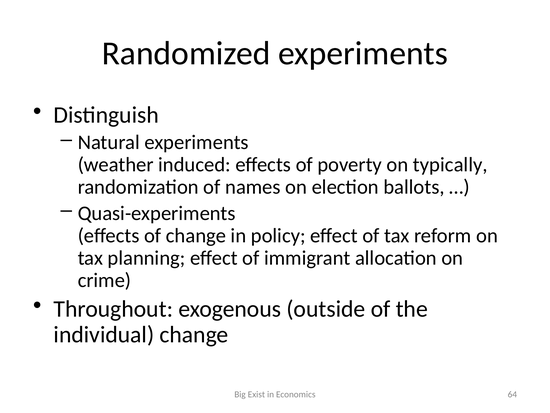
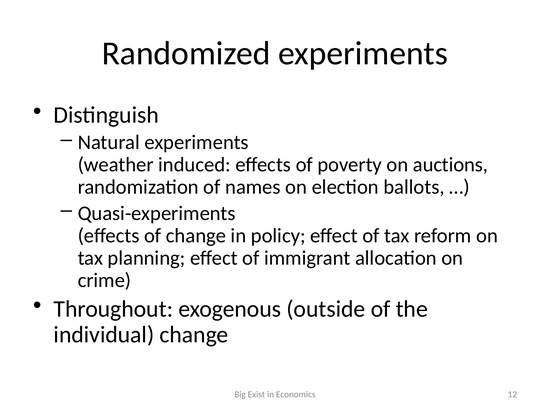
typically: typically -> auctions
64: 64 -> 12
